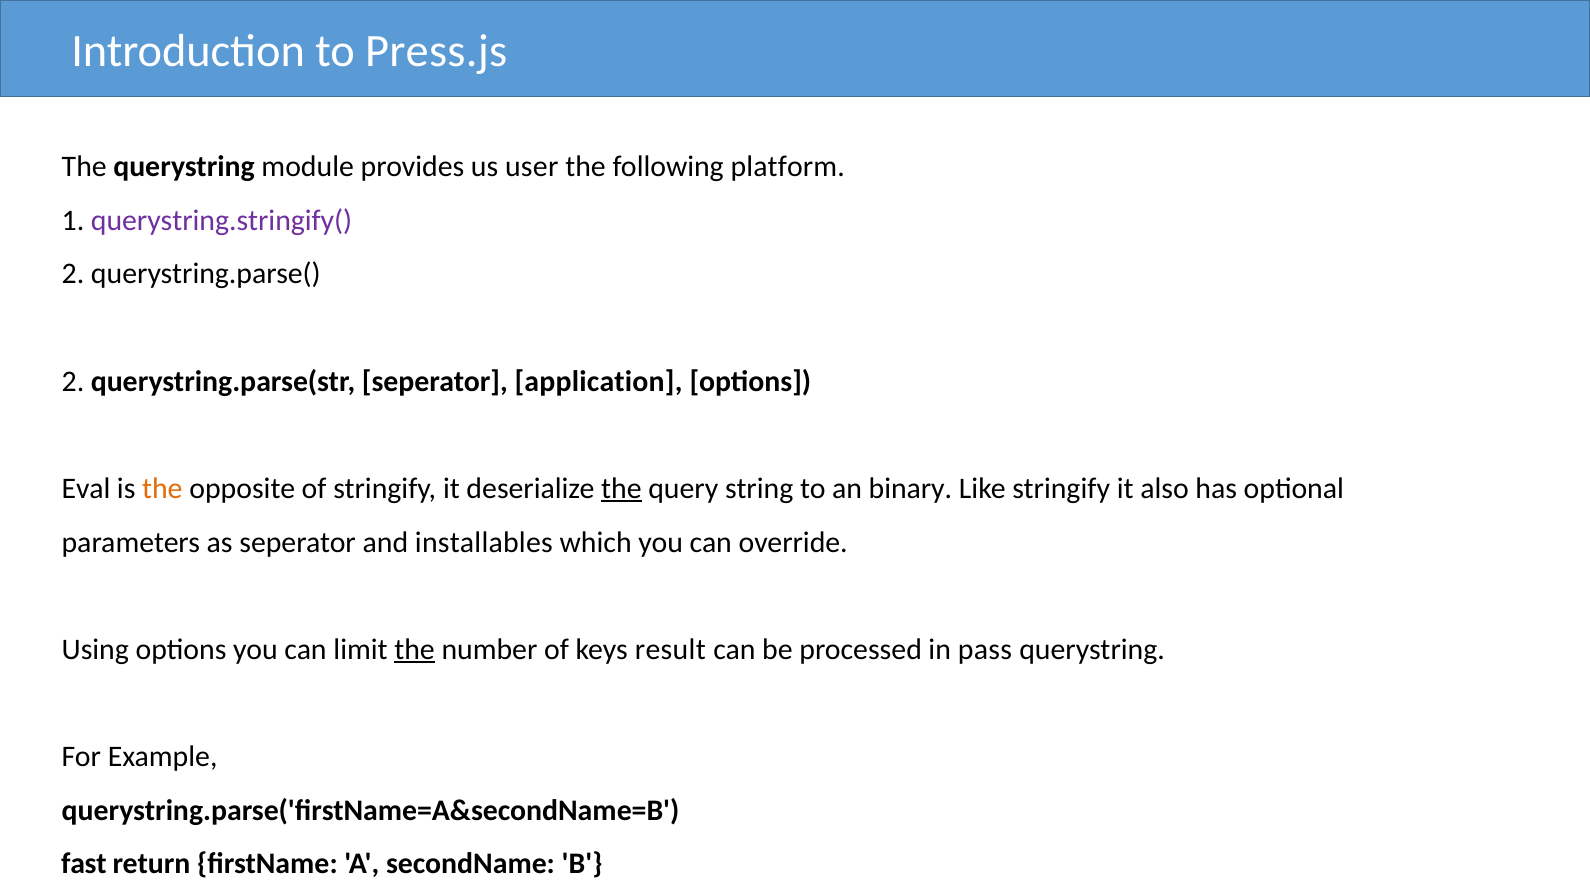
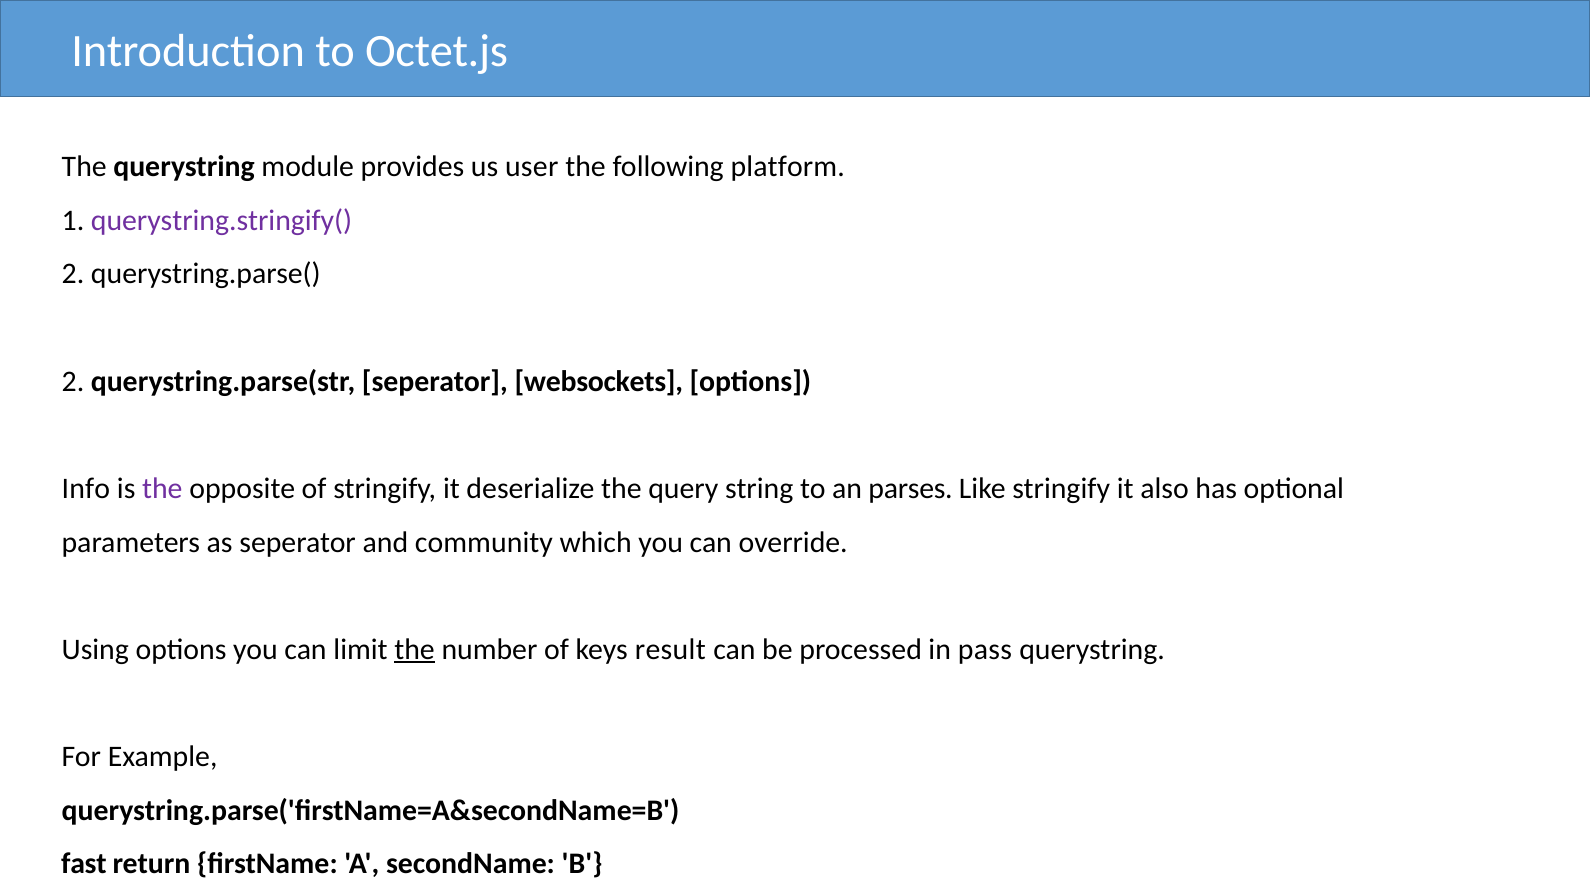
Press.js: Press.js -> Octet.js
application: application -> websockets
Eval: Eval -> Info
the at (162, 489) colour: orange -> purple
the at (621, 489) underline: present -> none
binary: binary -> parses
installables: installables -> community
